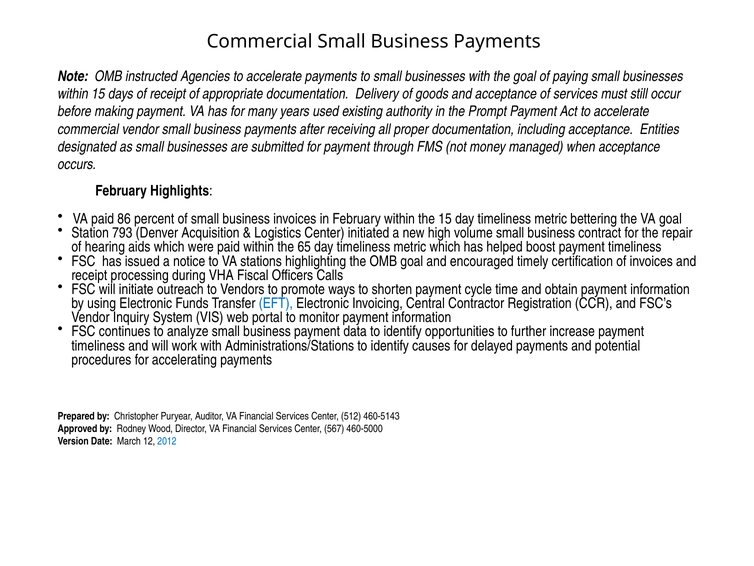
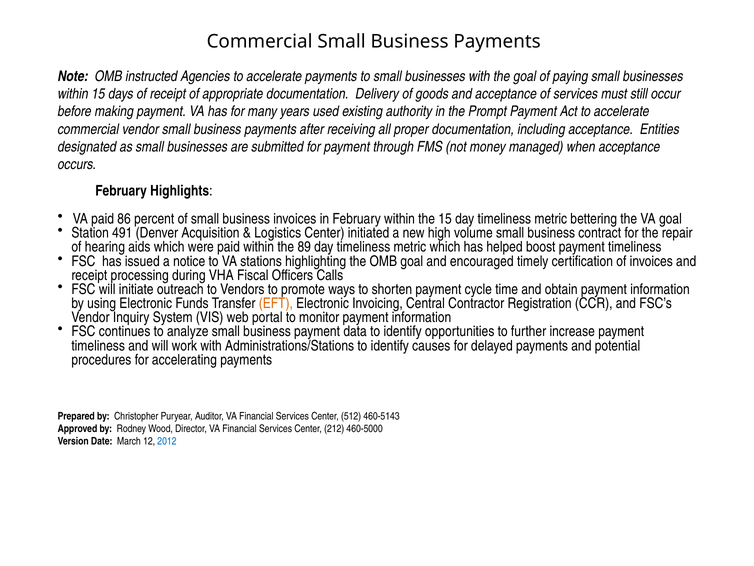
793: 793 -> 491
65: 65 -> 89
EFT colour: blue -> orange
567: 567 -> 212
